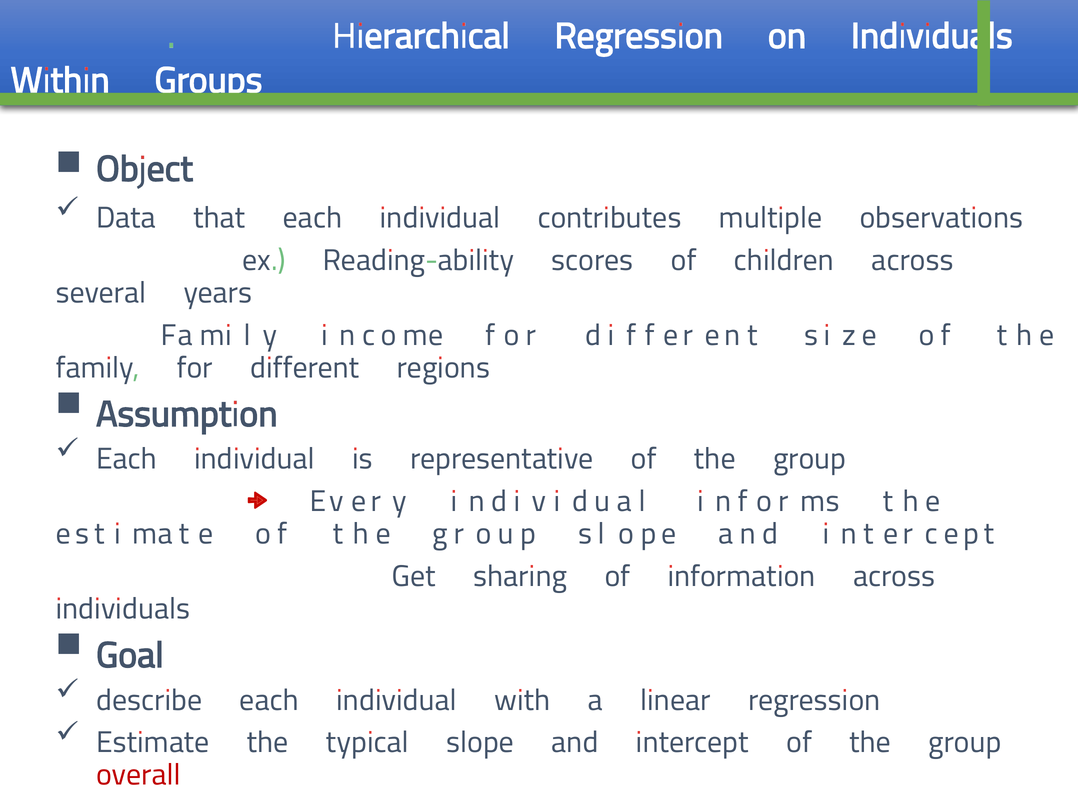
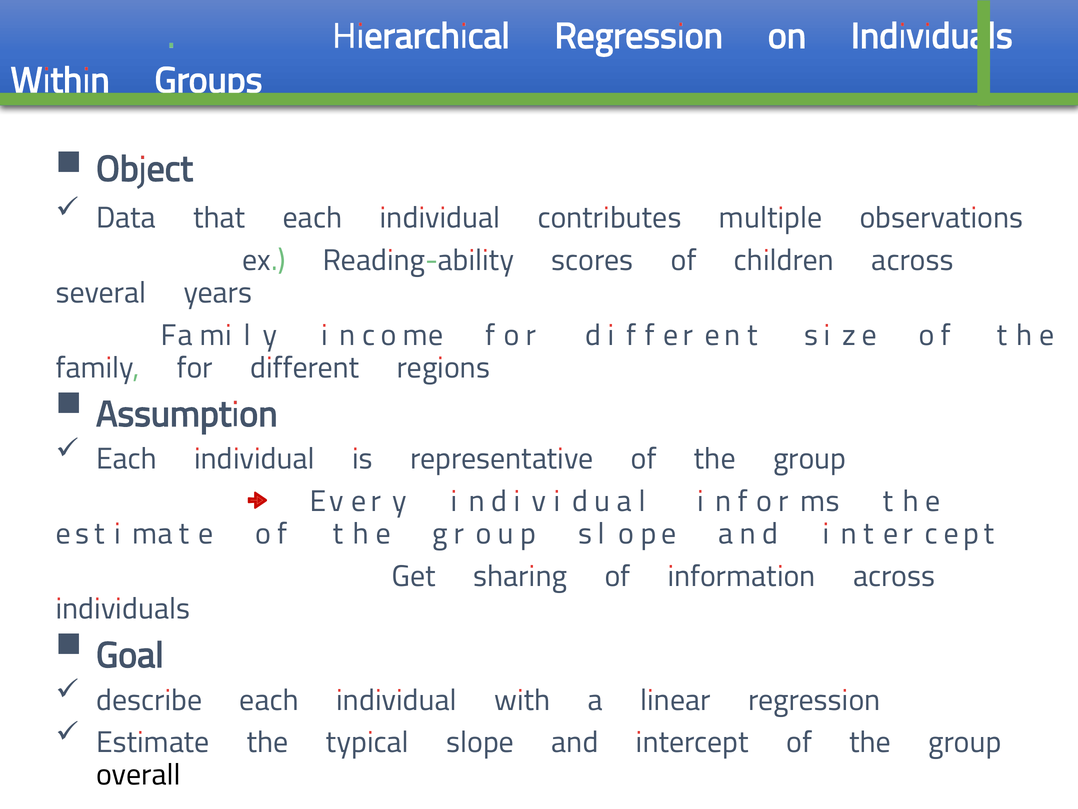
overall colour: red -> black
